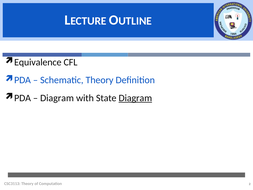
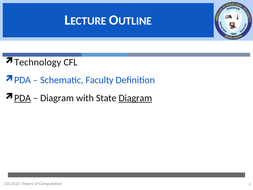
Equivalence: Equivalence -> Technology
Schematic Theory: Theory -> Faculty
PDA at (23, 98) underline: none -> present
